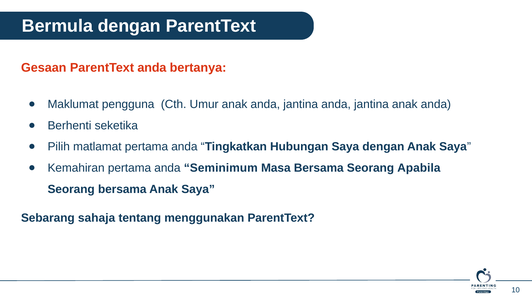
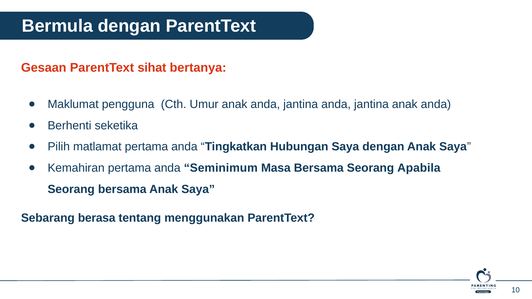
ParentText anda: anda -> sihat
sahaja: sahaja -> berasa
